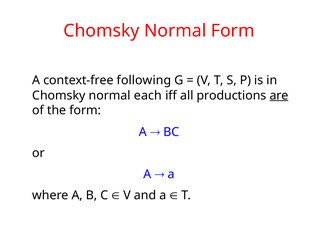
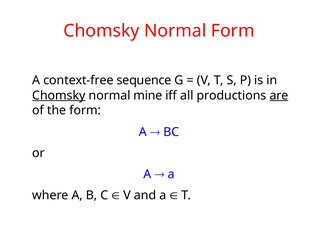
following: following -> sequence
Chomsky at (59, 95) underline: none -> present
each: each -> mine
